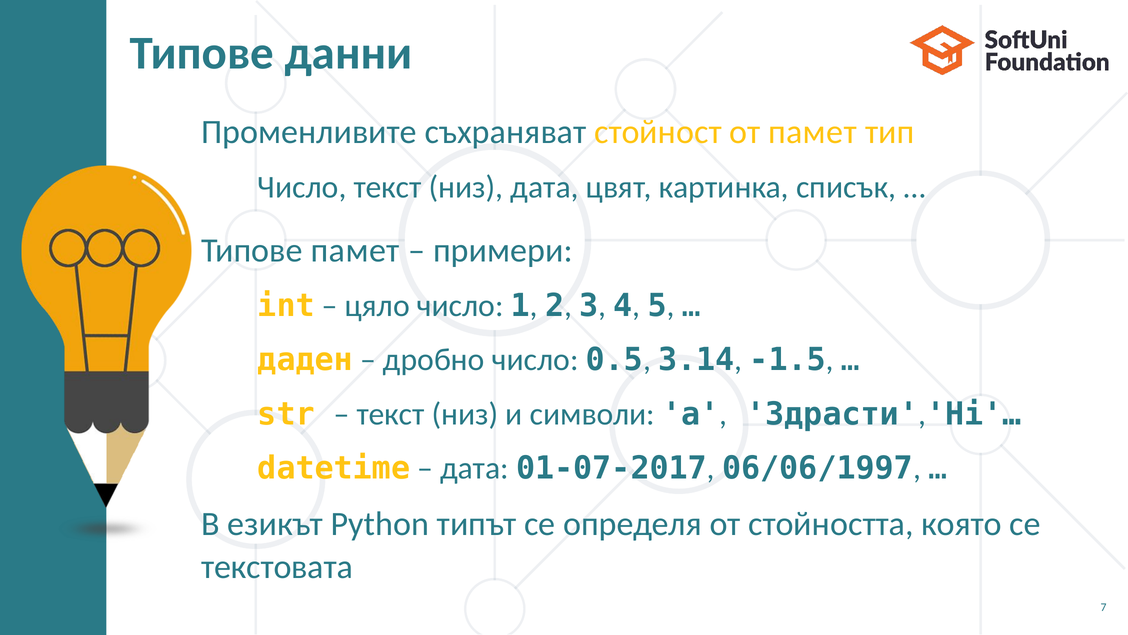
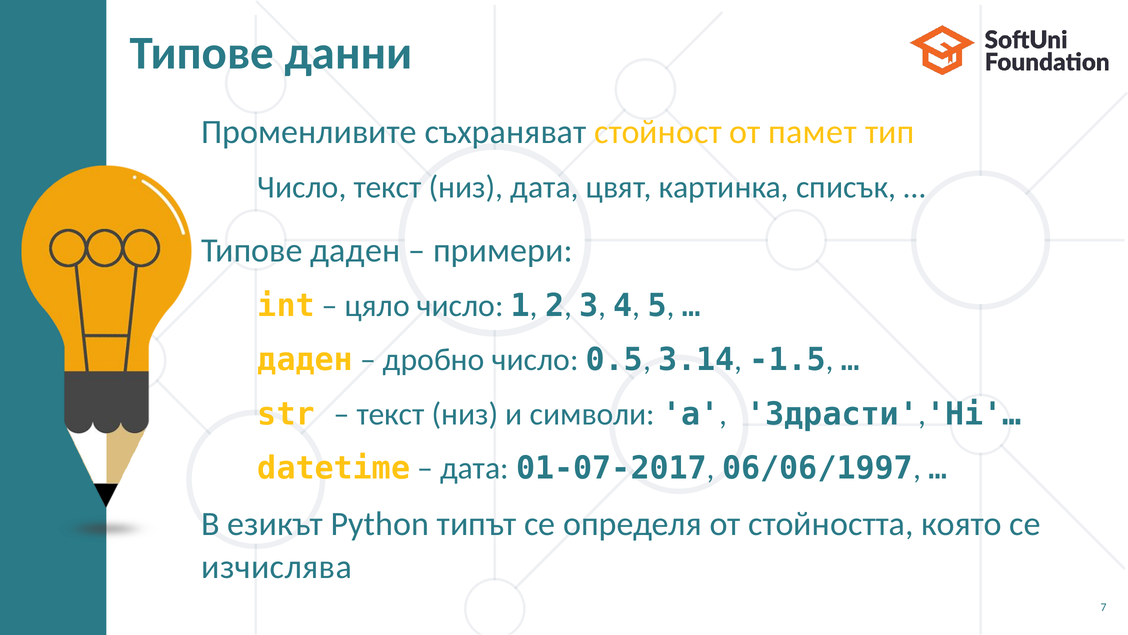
Типове памет: памет -> даден
текстовата: текстовата -> изчислява
